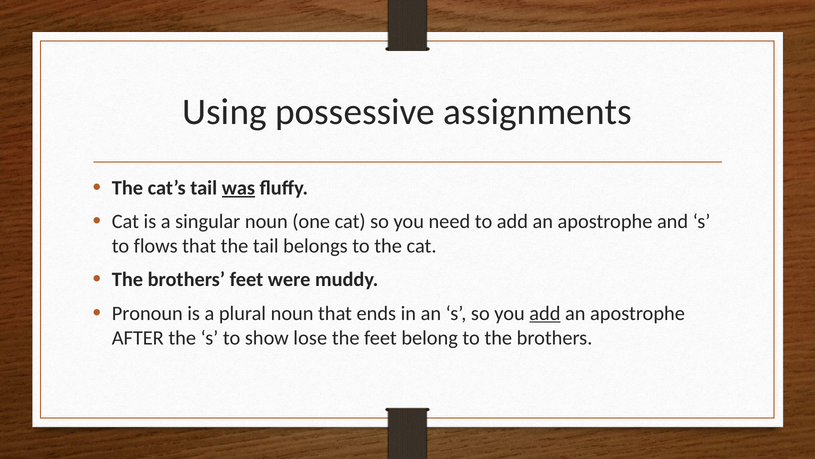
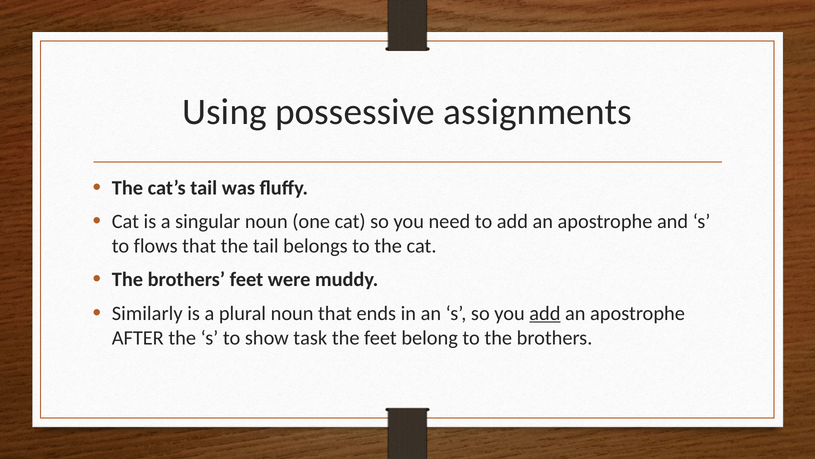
was underline: present -> none
Pronoun: Pronoun -> Similarly
lose: lose -> task
